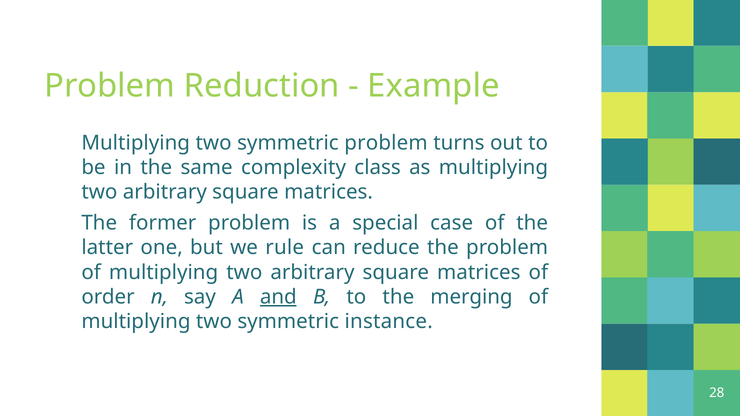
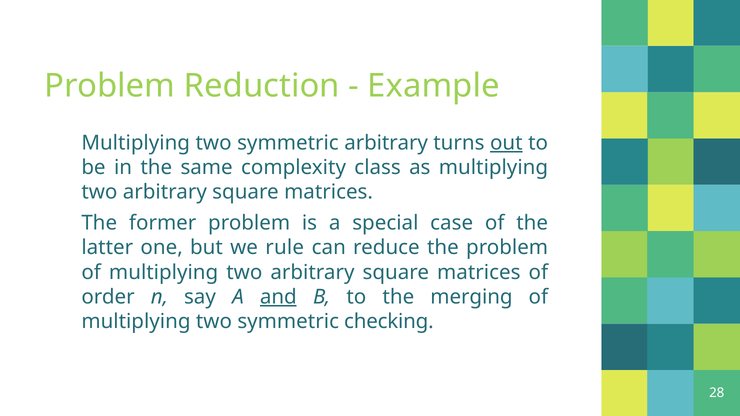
symmetric problem: problem -> arbitrary
out underline: none -> present
instance: instance -> checking
